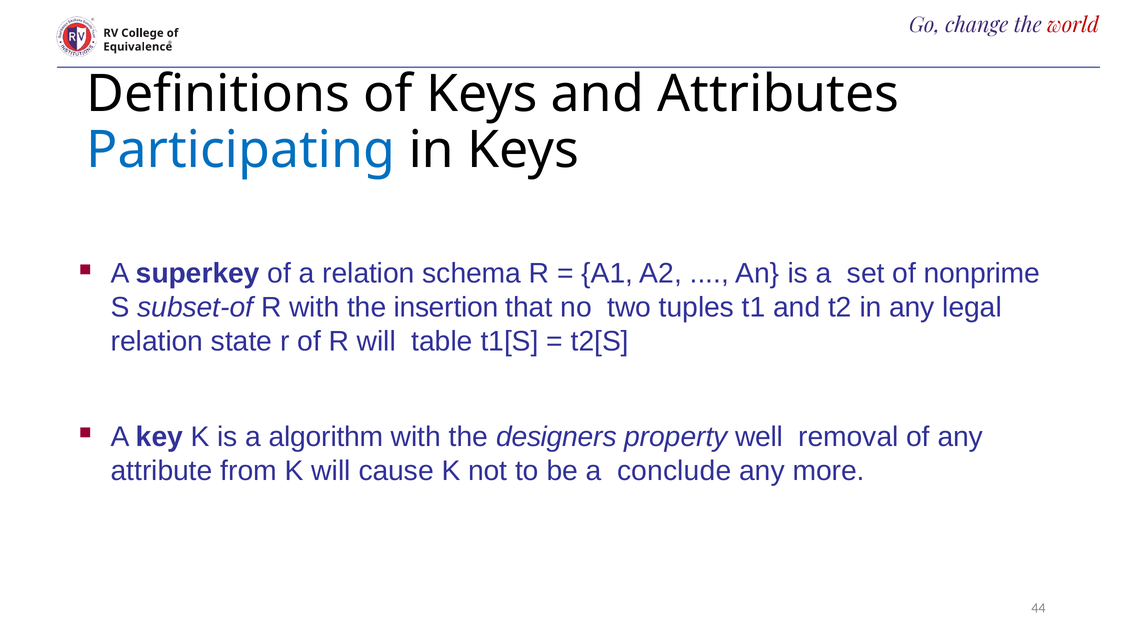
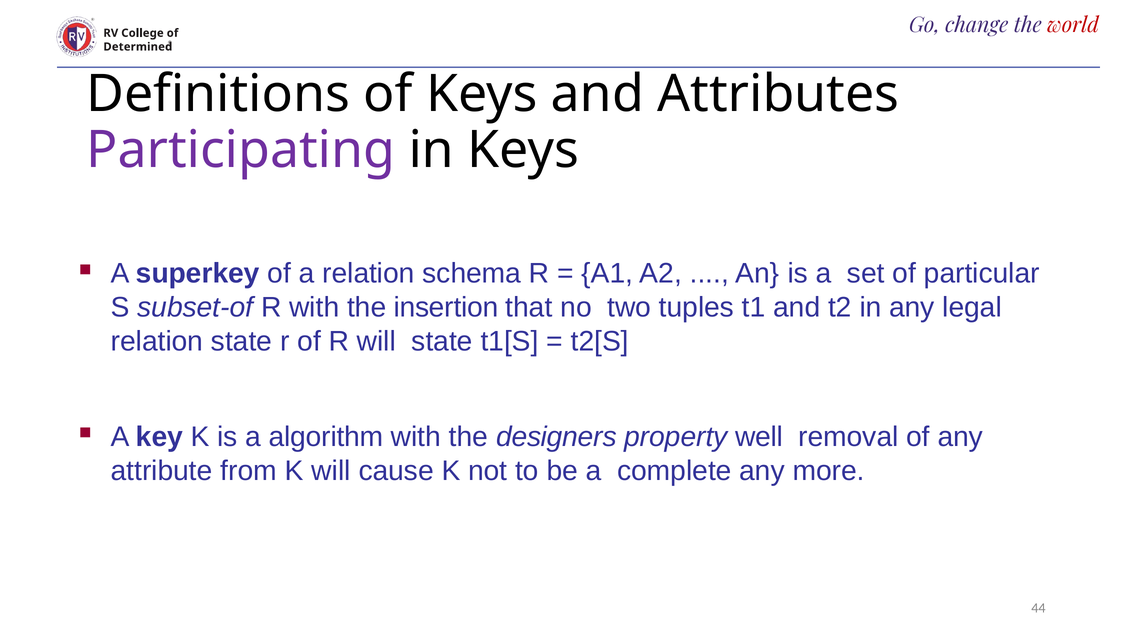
Equivalence: Equivalence -> Determined
Participating colour: blue -> purple
nonprime: nonprime -> particular
will table: table -> state
conclude: conclude -> complete
